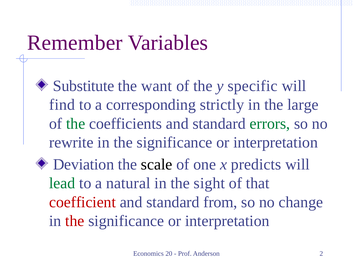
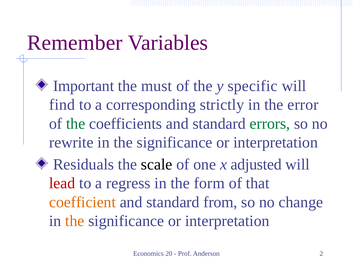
Substitute: Substitute -> Important
want: want -> must
large: large -> error
Deviation: Deviation -> Residuals
predicts: predicts -> adjusted
lead colour: green -> red
natural: natural -> regress
sight: sight -> form
coefficient colour: red -> orange
the at (75, 221) colour: red -> orange
